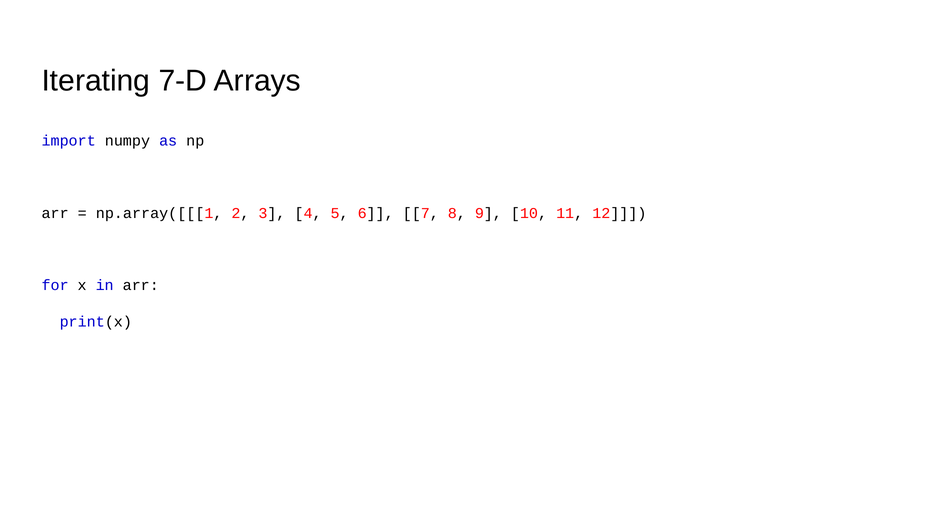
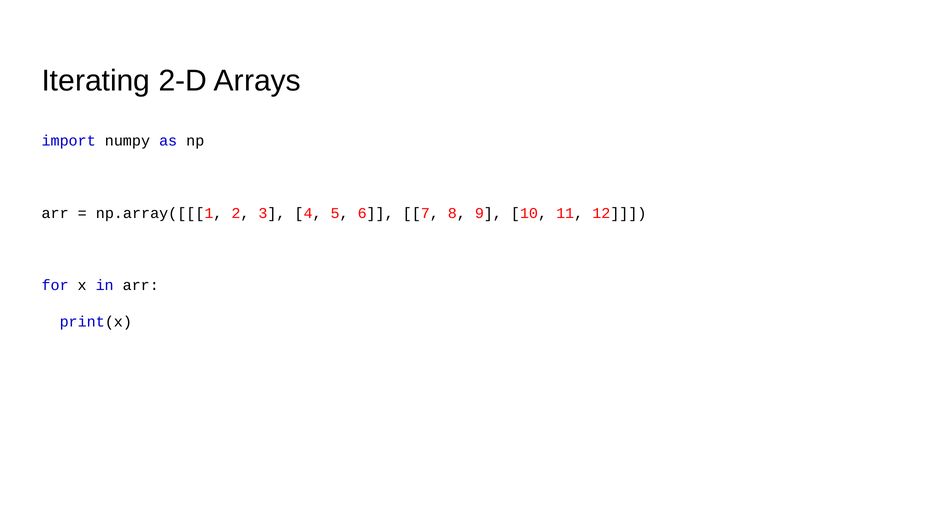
7-D: 7-D -> 2-D
